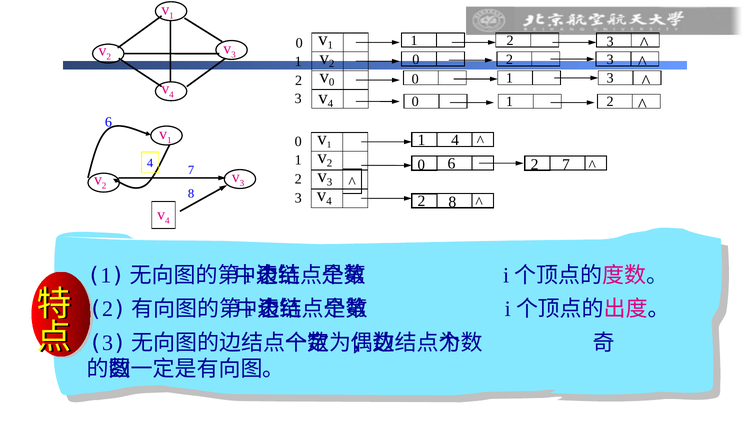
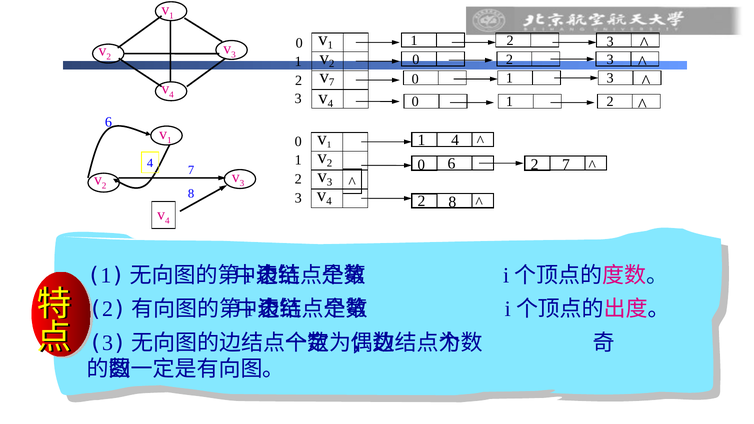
0 at (332, 82): 0 -> 7
